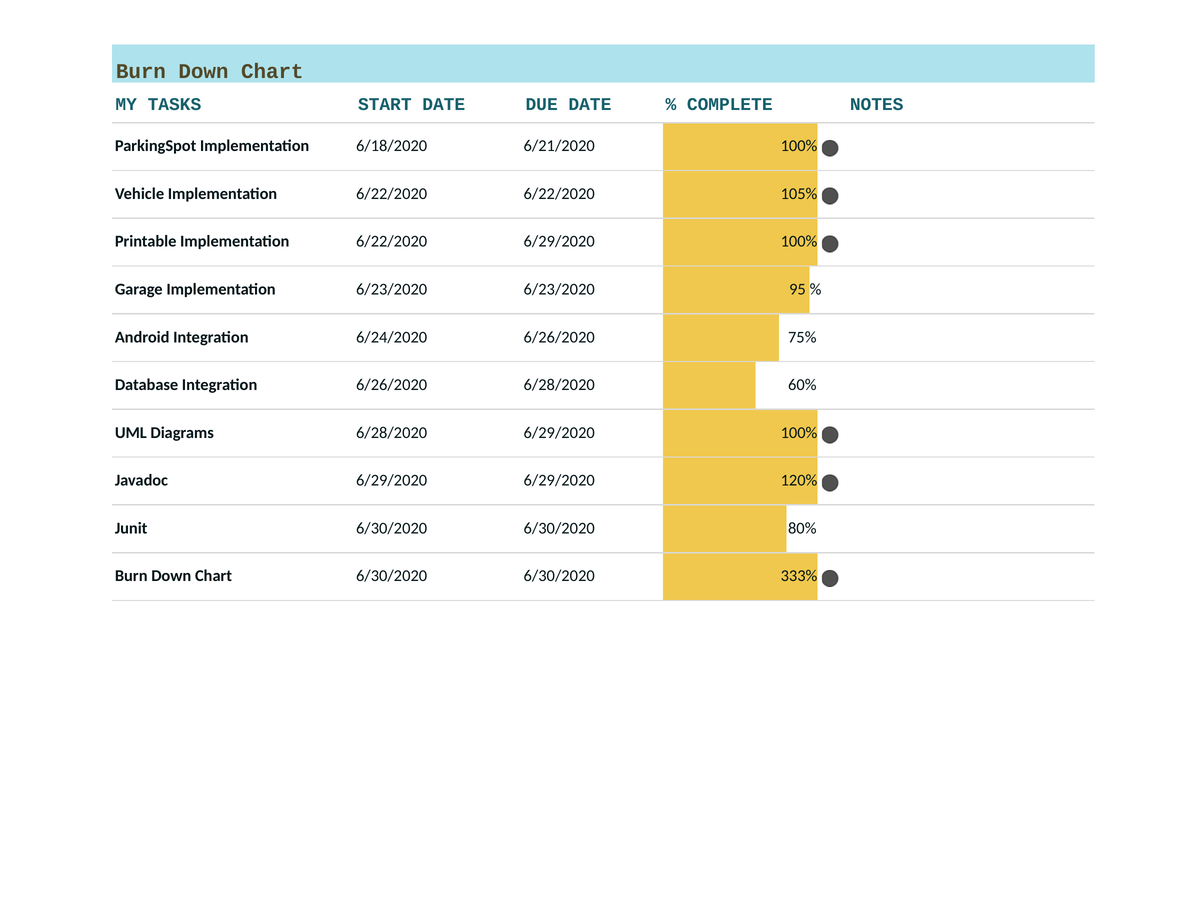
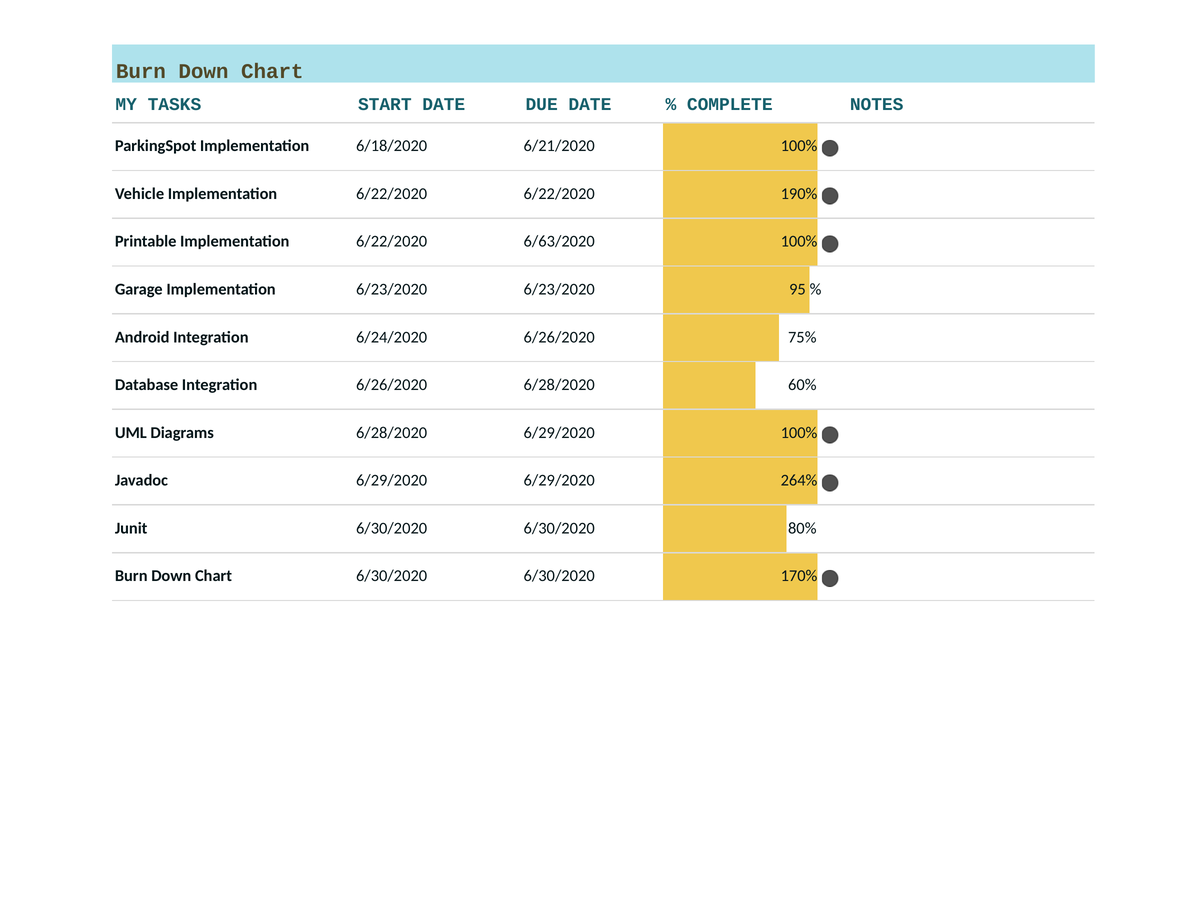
105%: 105% -> 190%
6/22/2020 6/29/2020: 6/29/2020 -> 6/63/2020
120%: 120% -> 264%
333%: 333% -> 170%
